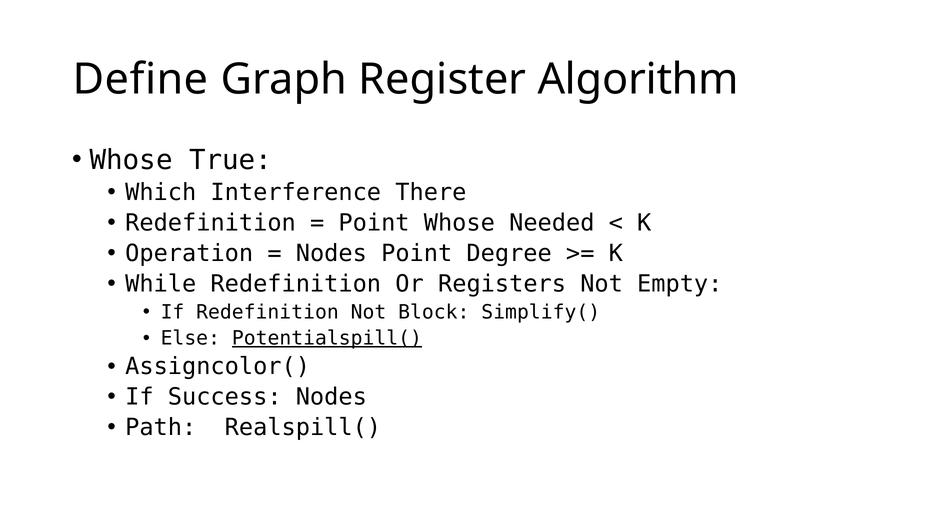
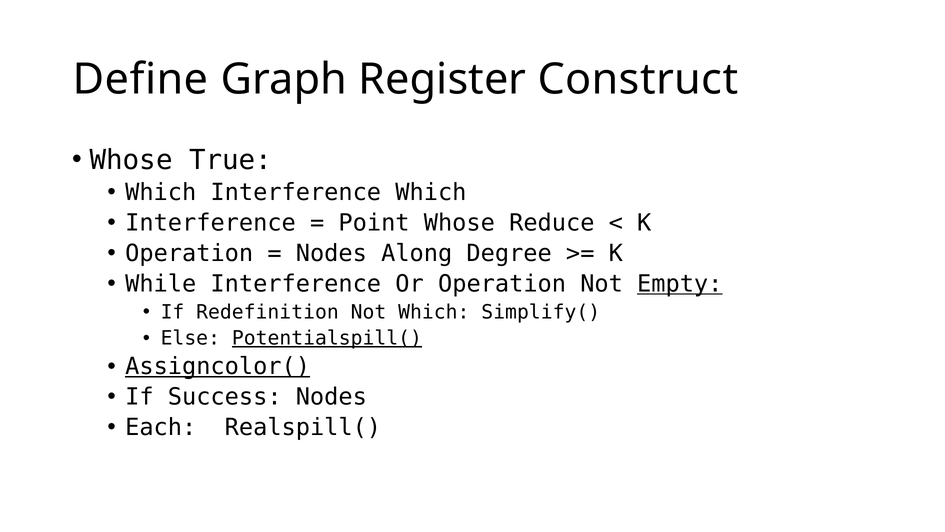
Algorithm: Algorithm -> Construct
Interference There: There -> Which
Redefinition at (211, 223): Redefinition -> Interference
Needed: Needed -> Reduce
Nodes Point: Point -> Along
While Redefinition: Redefinition -> Interference
Or Registers: Registers -> Operation
Empty underline: none -> present
Not Block: Block -> Which
Assigncolor( underline: none -> present
Path: Path -> Each
